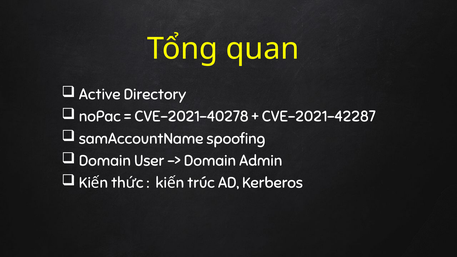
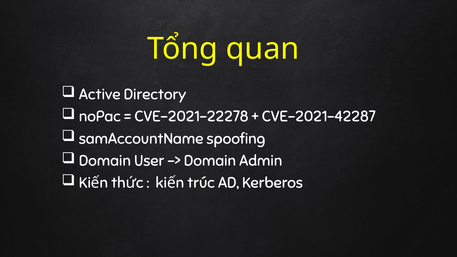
CVE-2021-40278: CVE-2021-40278 -> CVE-2021-22278
